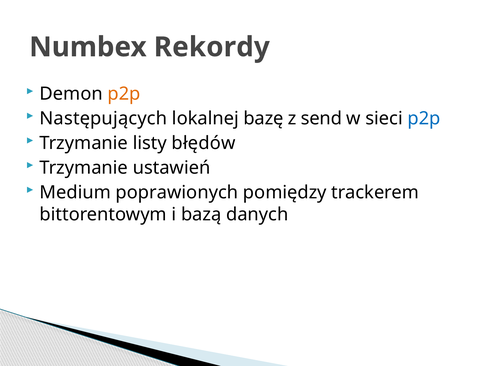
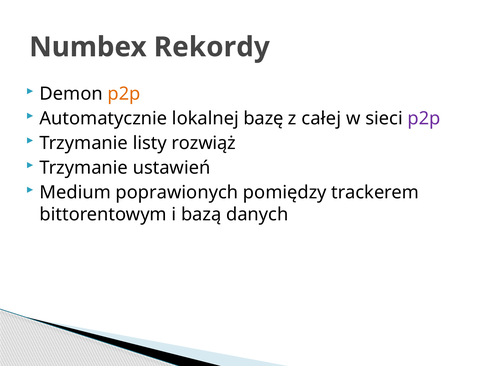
Następujących: Następujących -> Automatycznie
send: send -> całej
p2p at (424, 118) colour: blue -> purple
błędów: błędów -> rozwiąż
